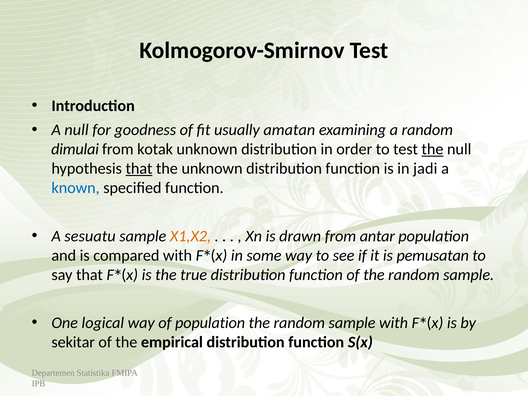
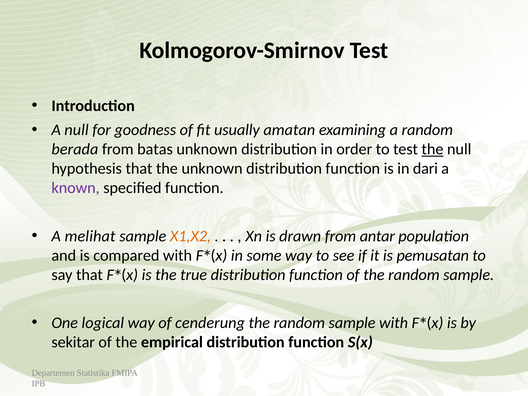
dimulai: dimulai -> berada
kotak: kotak -> batas
that at (139, 169) underline: present -> none
jadi: jadi -> dari
known colour: blue -> purple
sesuatu: sesuatu -> melihat
of population: population -> cenderung
